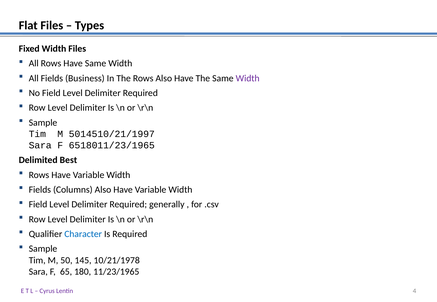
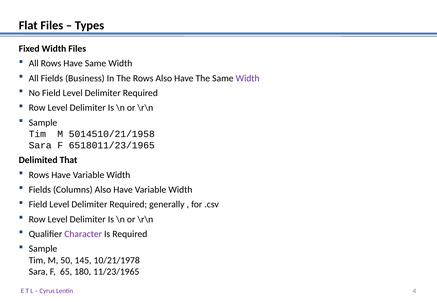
5014510/21/1997: 5014510/21/1997 -> 5014510/21/1958
Best: Best -> That
Character colour: blue -> purple
